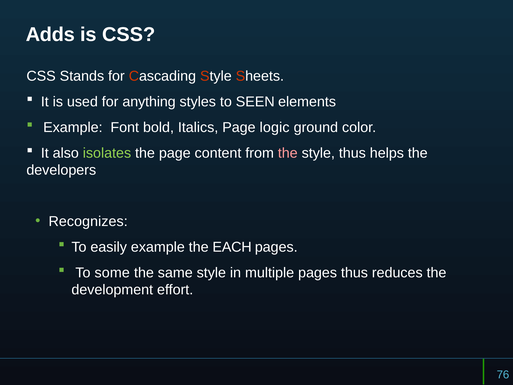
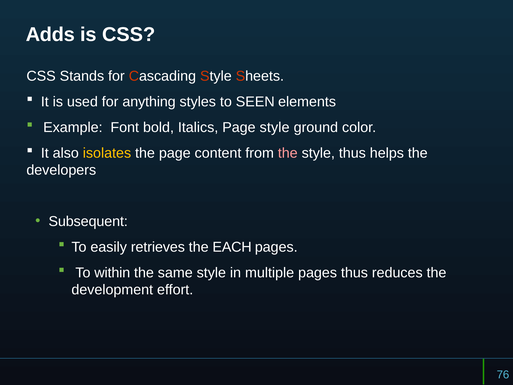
Page logic: logic -> style
isolates colour: light green -> yellow
Recognizes: Recognizes -> Subsequent
easily example: example -> retrieves
some: some -> within
